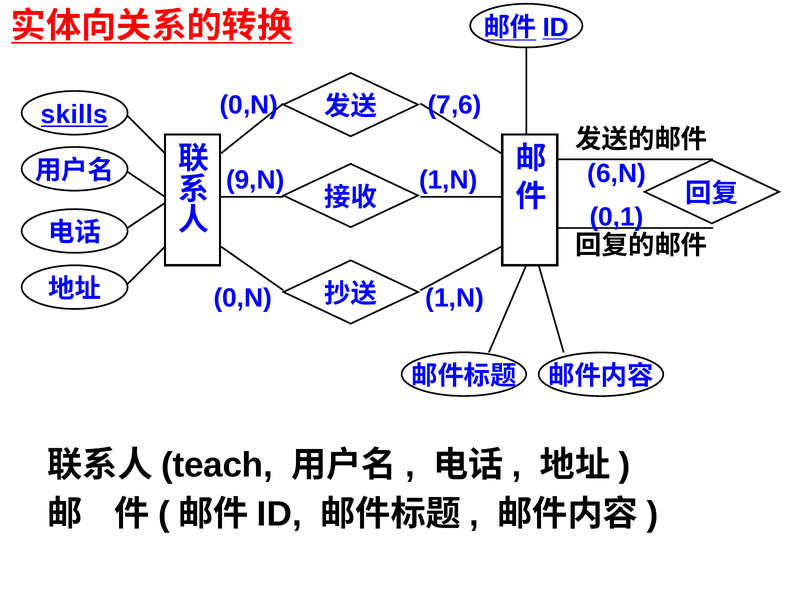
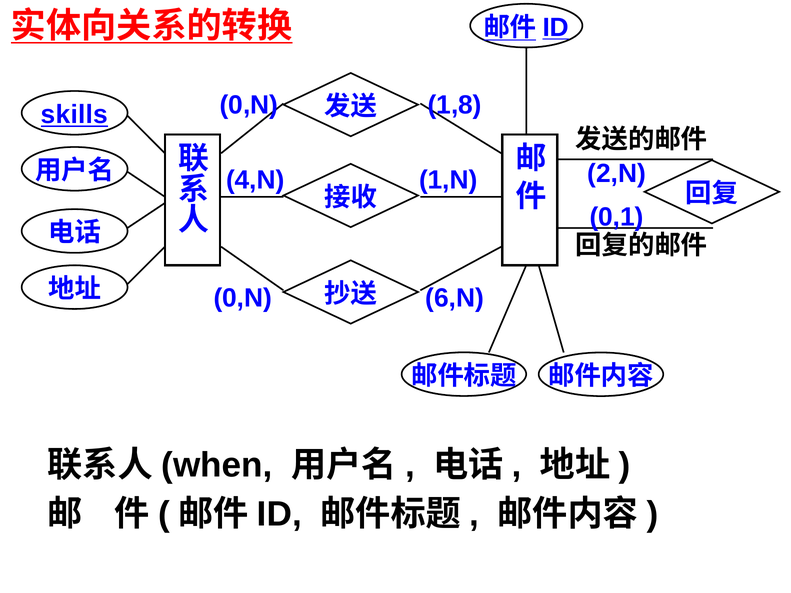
7,6: 7,6 -> 1,8
6,N: 6,N -> 2,N
9,N: 9,N -> 4,N
0,N 1,N: 1,N -> 6,N
teach: teach -> when
